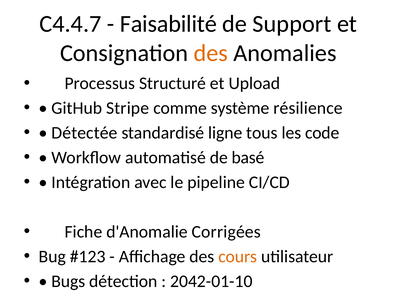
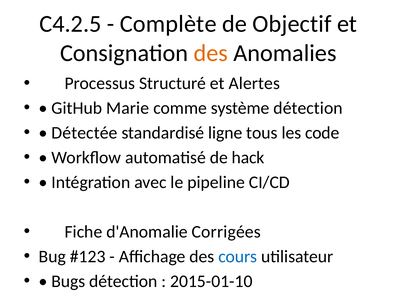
C4.4.7: C4.4.7 -> C4.2.5
Faisabilité: Faisabilité -> Complète
Support: Support -> Objectif
Upload: Upload -> Alertes
Stripe: Stripe -> Marie
système résilience: résilience -> détection
basé: basé -> hack
cours at (238, 256) colour: orange -> blue
2042-01-10: 2042-01-10 -> 2015-01-10
